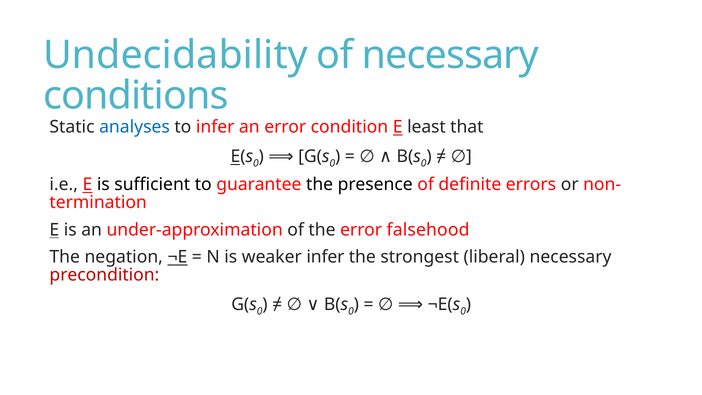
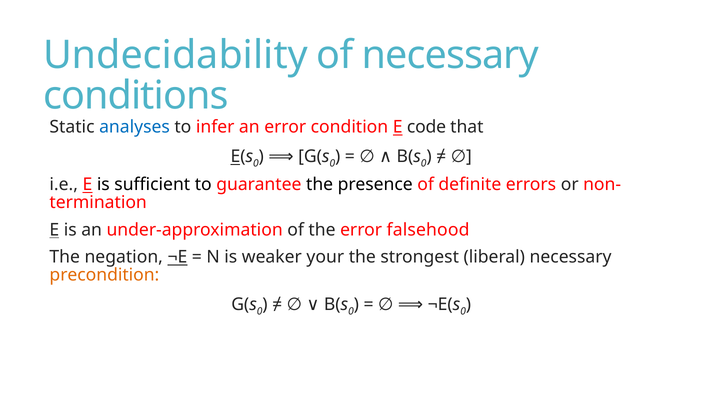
least: least -> code
weaker infer: infer -> your
precondition colour: red -> orange
